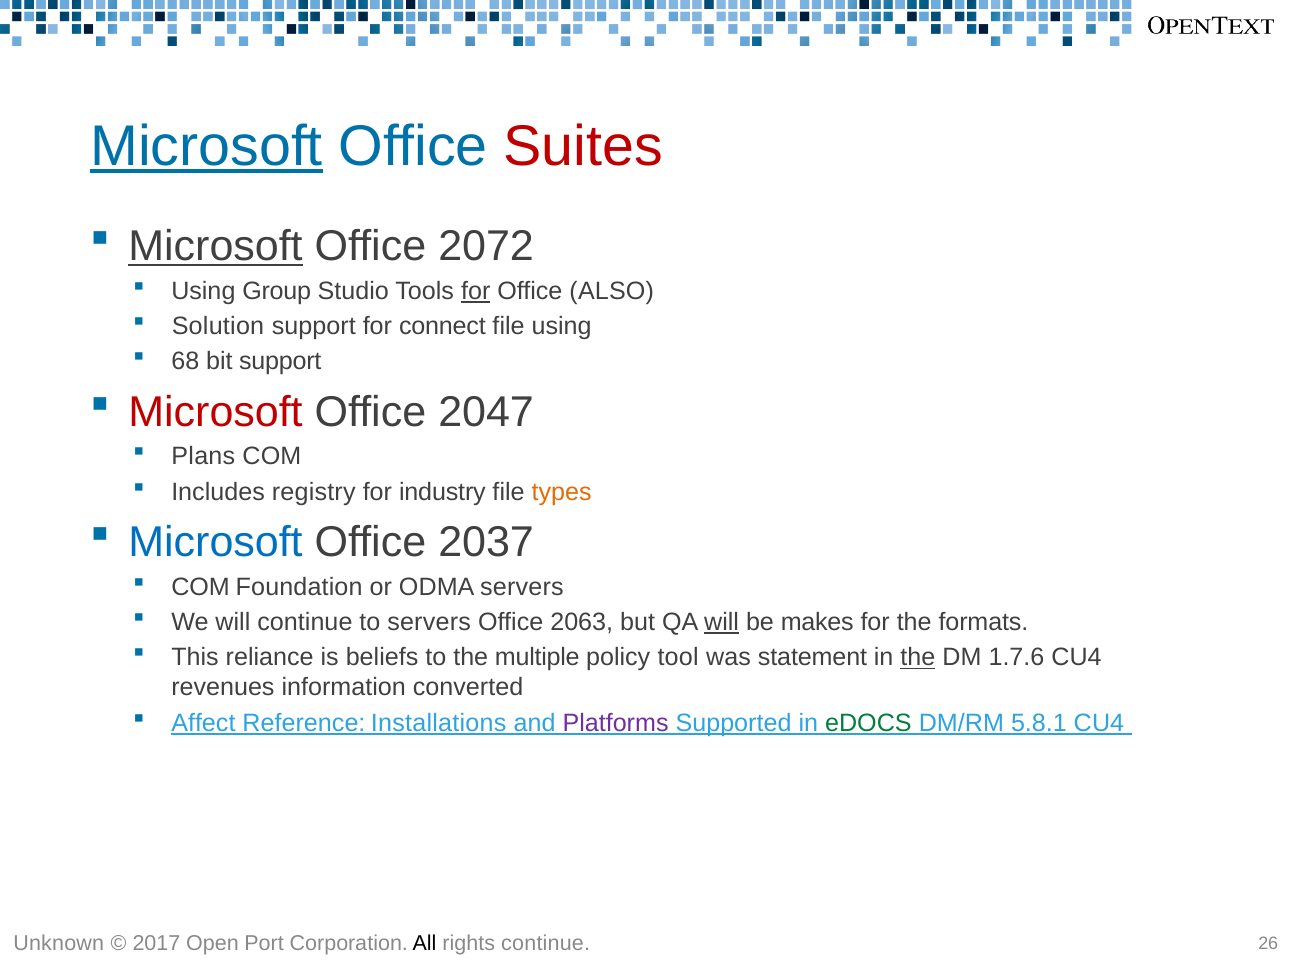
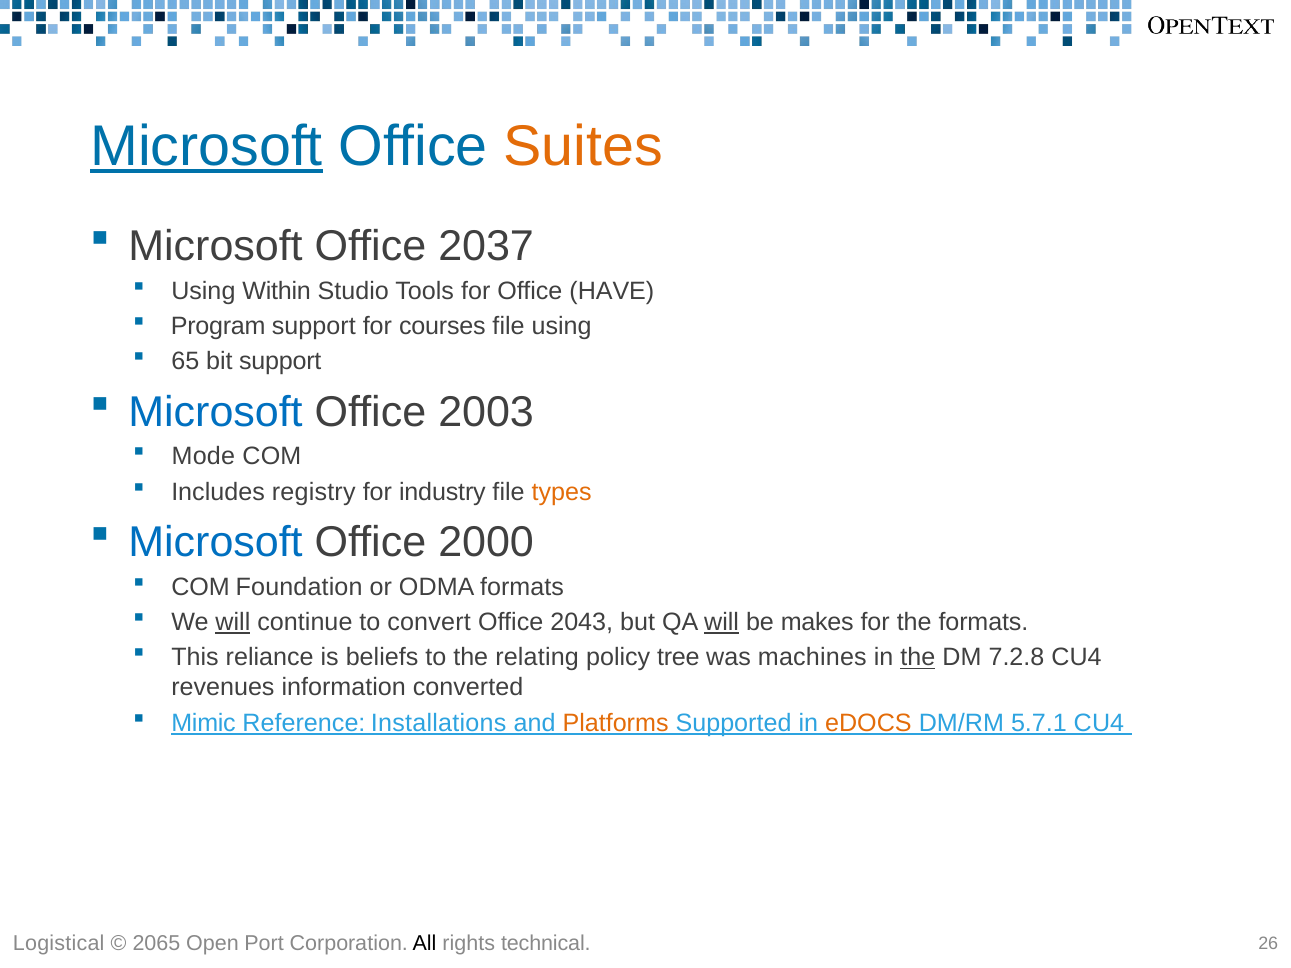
Suites colour: red -> orange
Microsoft at (216, 246) underline: present -> none
2072: 2072 -> 2037
Group: Group -> Within
for at (476, 291) underline: present -> none
ALSO: ALSO -> HAVE
Solution: Solution -> Program
connect: connect -> courses
68: 68 -> 65
Microsoft at (216, 412) colour: red -> blue
2047: 2047 -> 2003
Plans: Plans -> Mode
2037: 2037 -> 2000
ODMA servers: servers -> formats
will at (233, 623) underline: none -> present
to servers: servers -> convert
2063: 2063 -> 2043
multiple: multiple -> relating
tool: tool -> tree
statement: statement -> machines
1.7.6: 1.7.6 -> 7.2.8
Affect: Affect -> Mimic
Platforms colour: purple -> orange
eDOCS colour: green -> orange
5.8.1: 5.8.1 -> 5.7.1
Unknown: Unknown -> Logistical
2017: 2017 -> 2065
rights continue: continue -> technical
